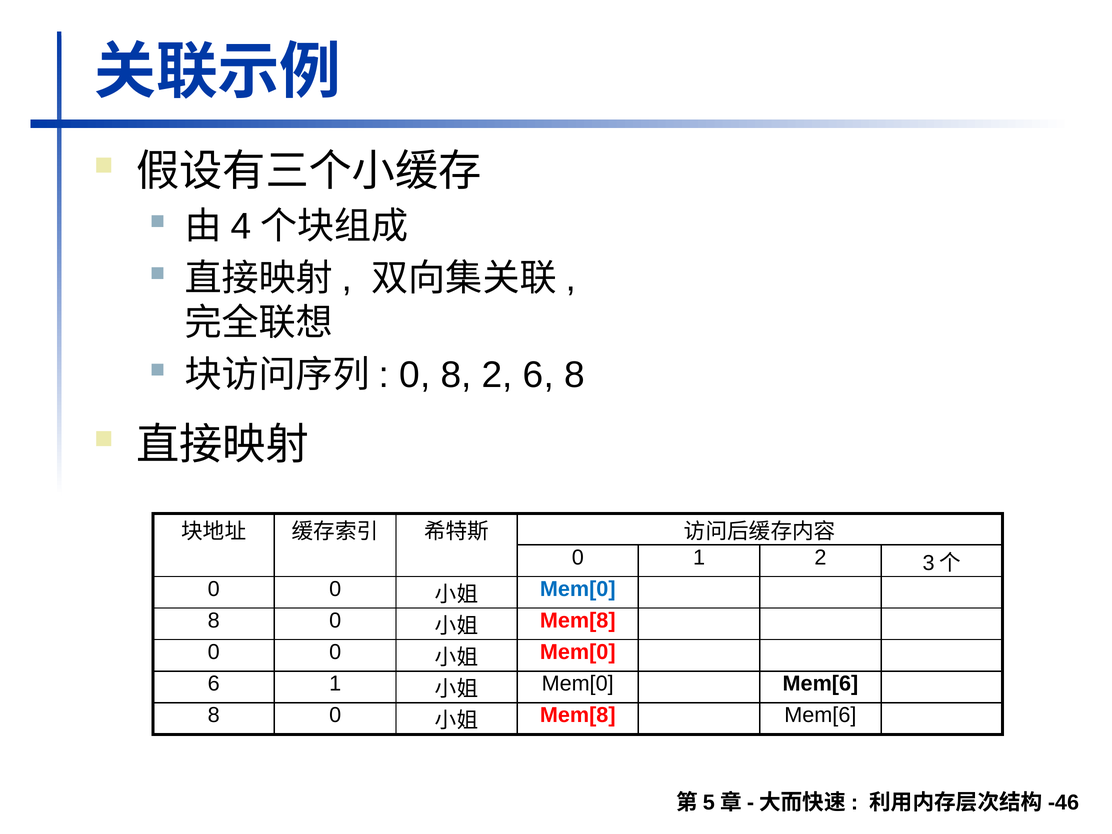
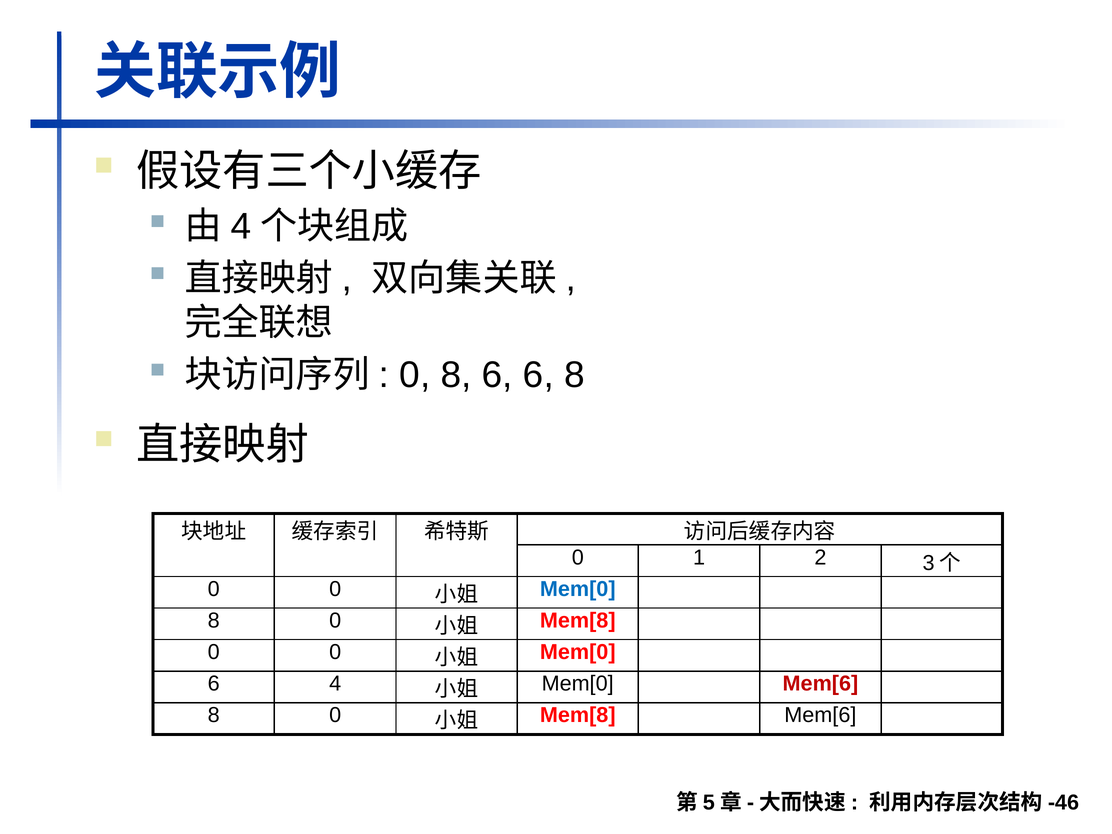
8 2: 2 -> 6
6 1: 1 -> 4
Mem[6 at (820, 684) colour: black -> red
